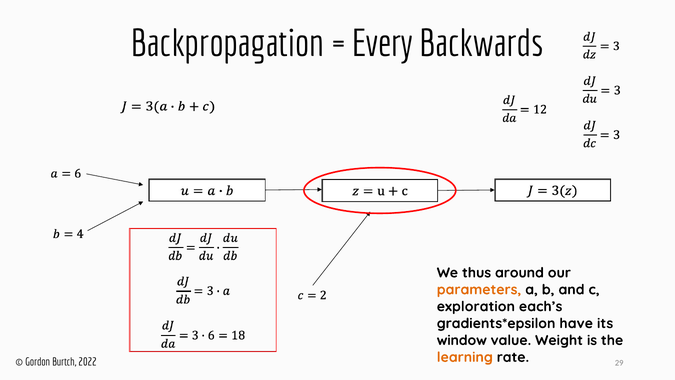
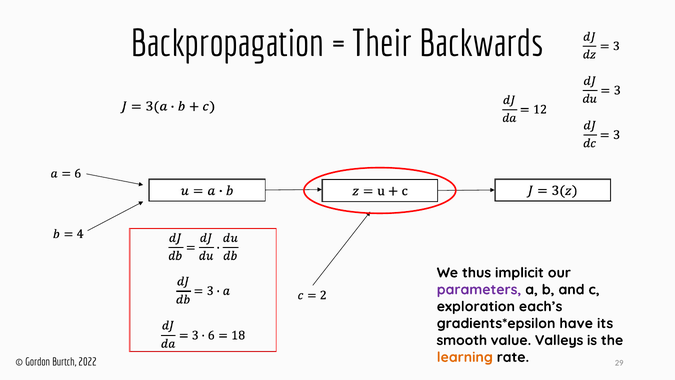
Every: Every -> Their
around: around -> implicit
parameters colour: orange -> purple
window: window -> smooth
Weight: Weight -> Valleys
